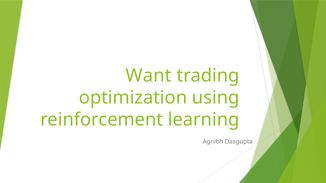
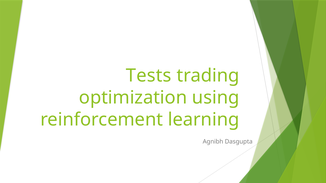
Want: Want -> Tests
